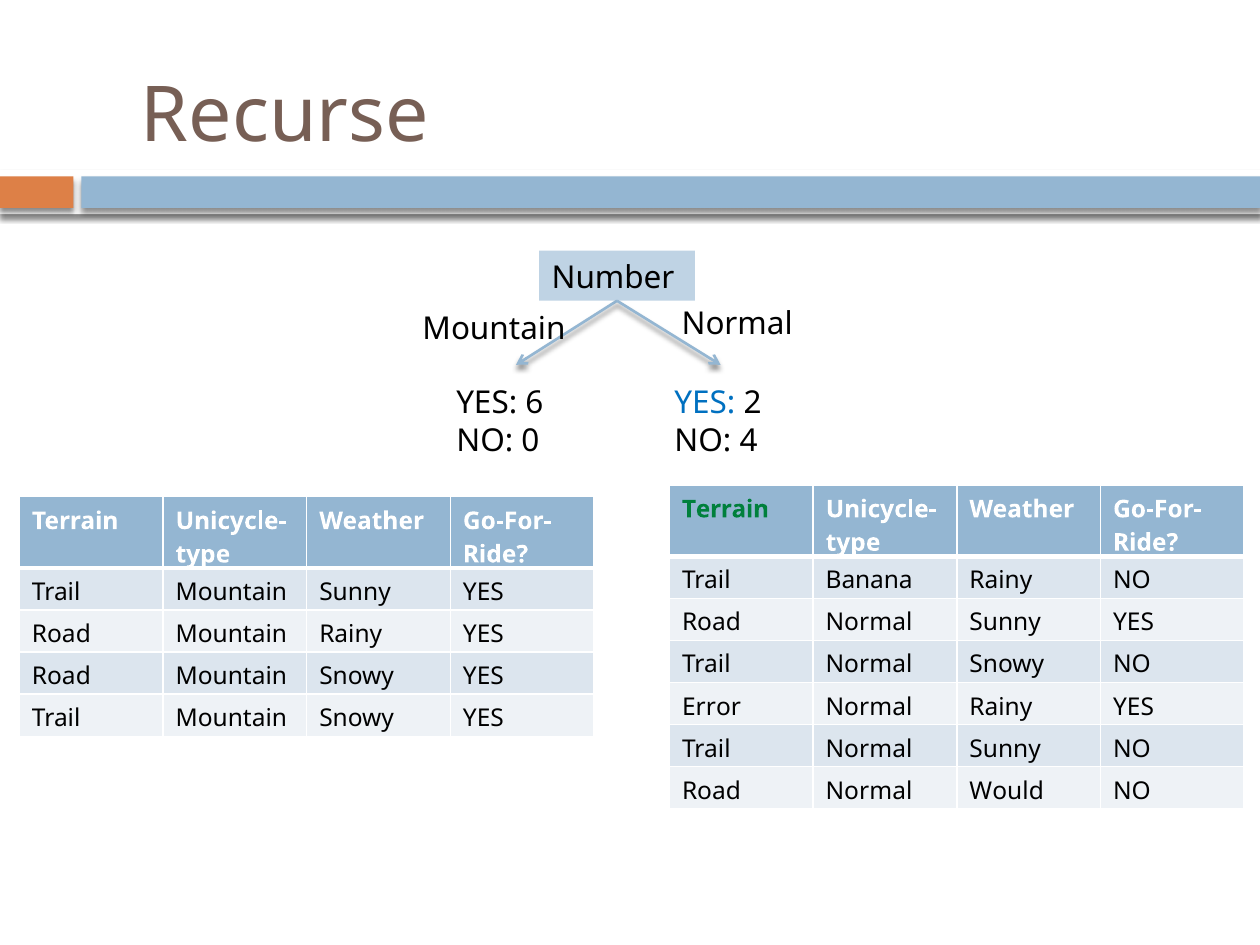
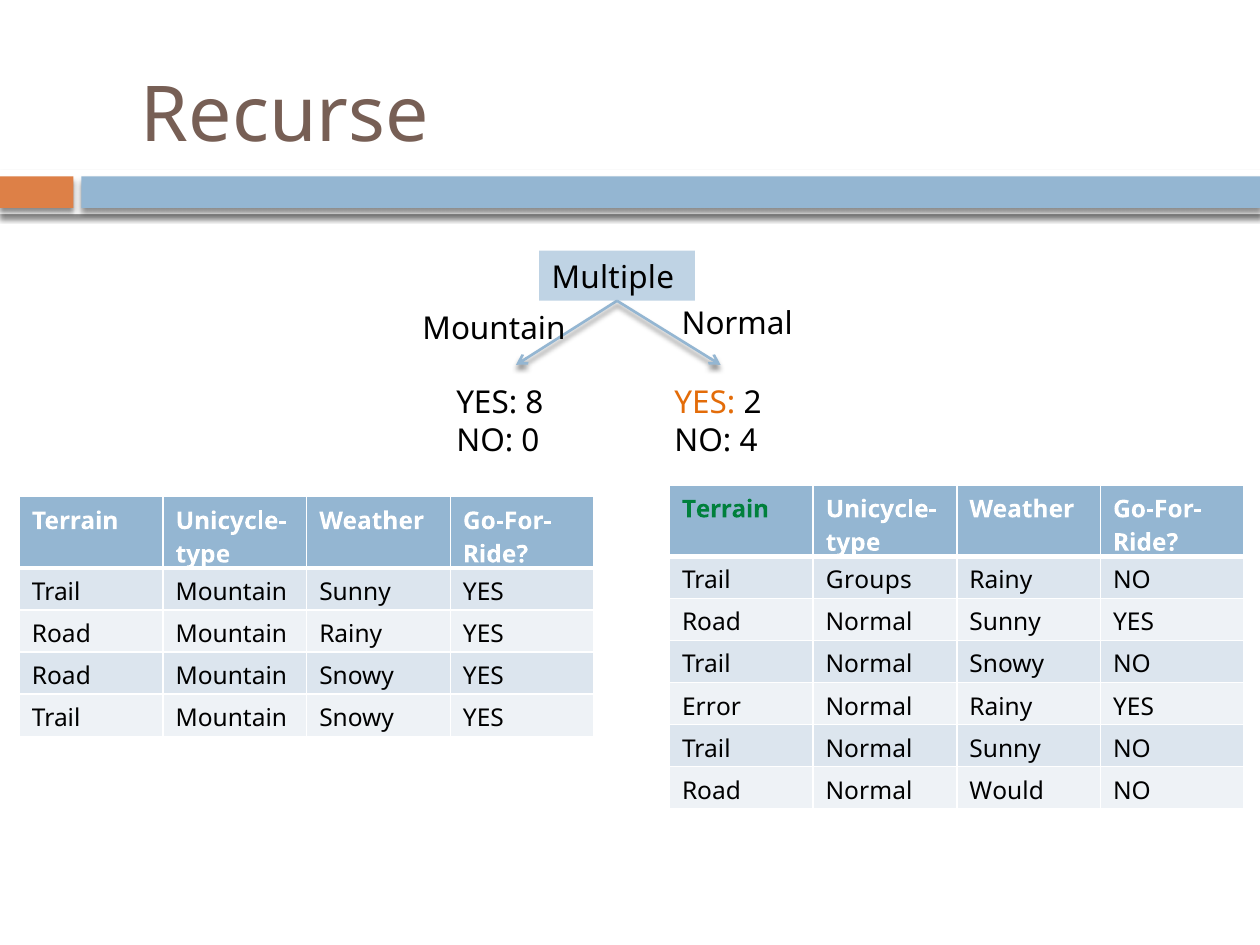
Number: Number -> Multiple
6: 6 -> 8
YES at (705, 403) colour: blue -> orange
Banana: Banana -> Groups
